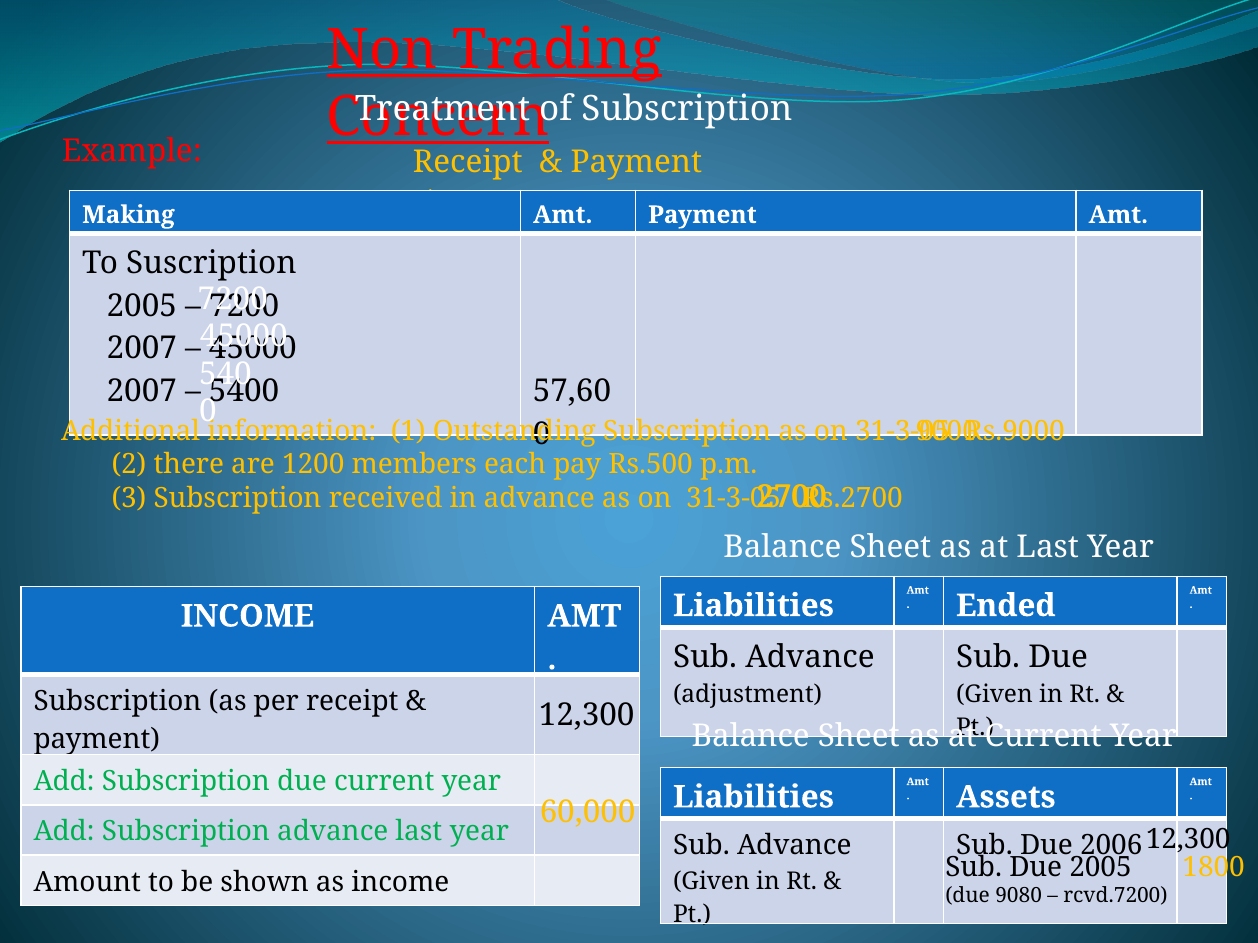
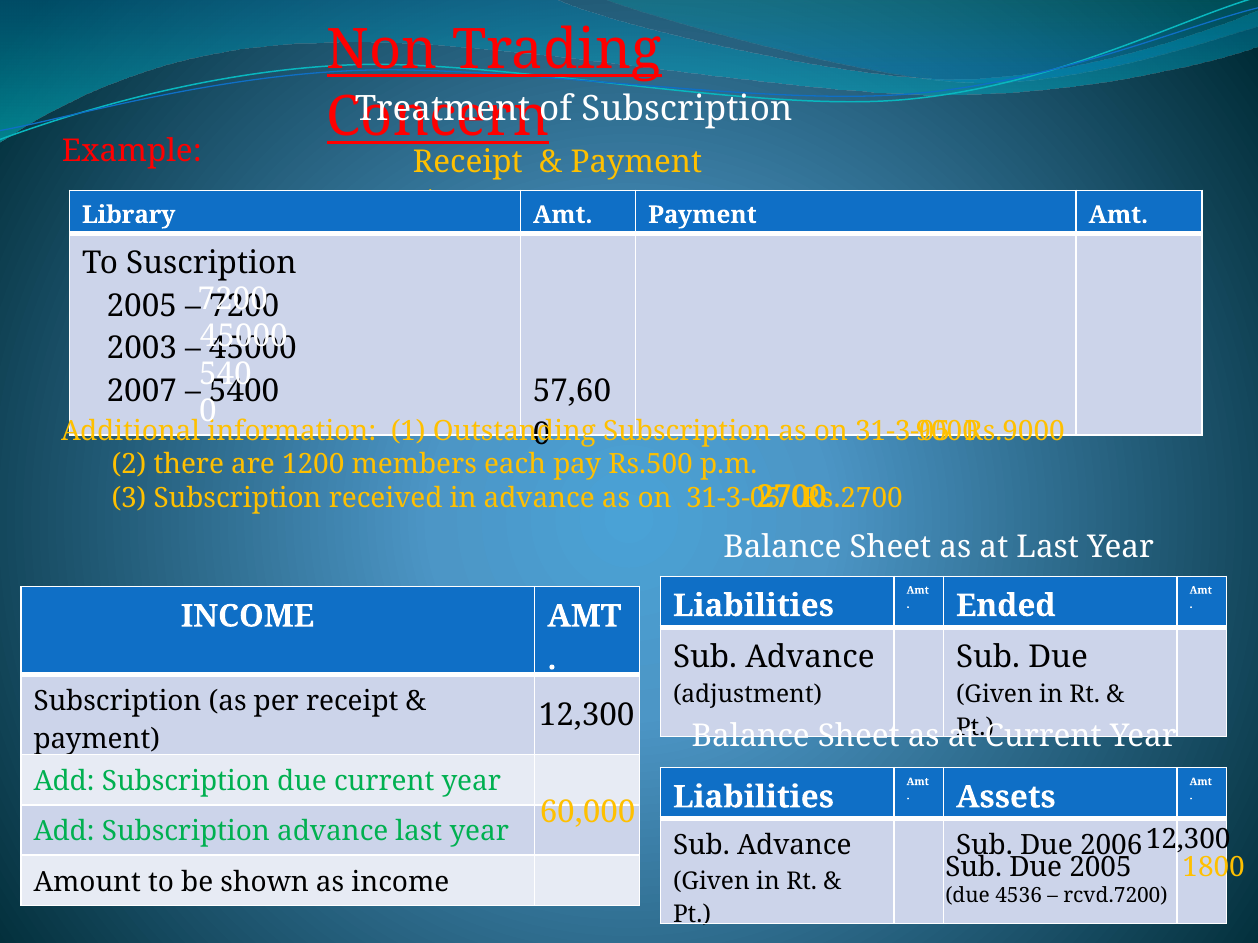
Making: Making -> Library
2007 at (142, 349): 2007 -> 2003
9080: 9080 -> 4536
